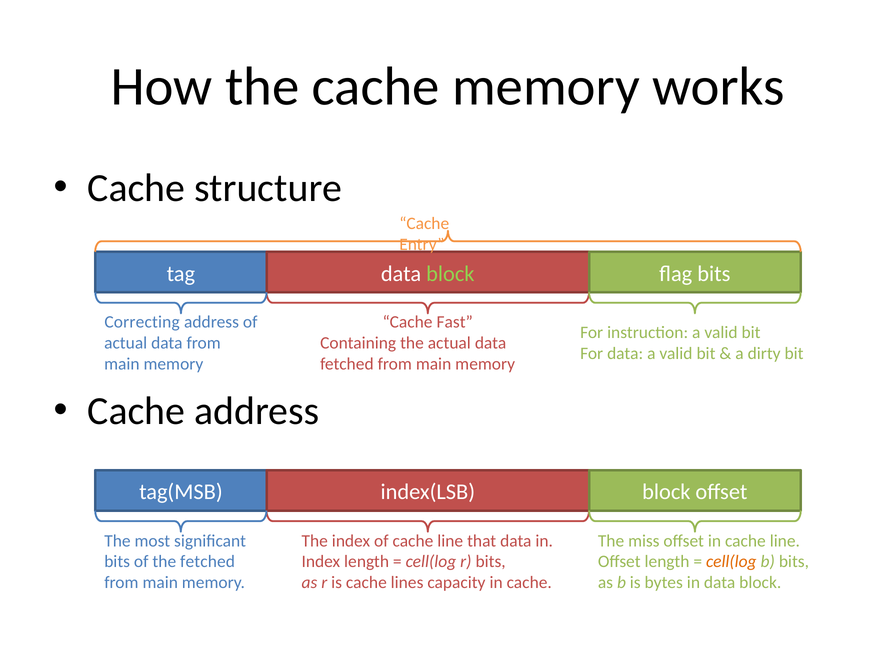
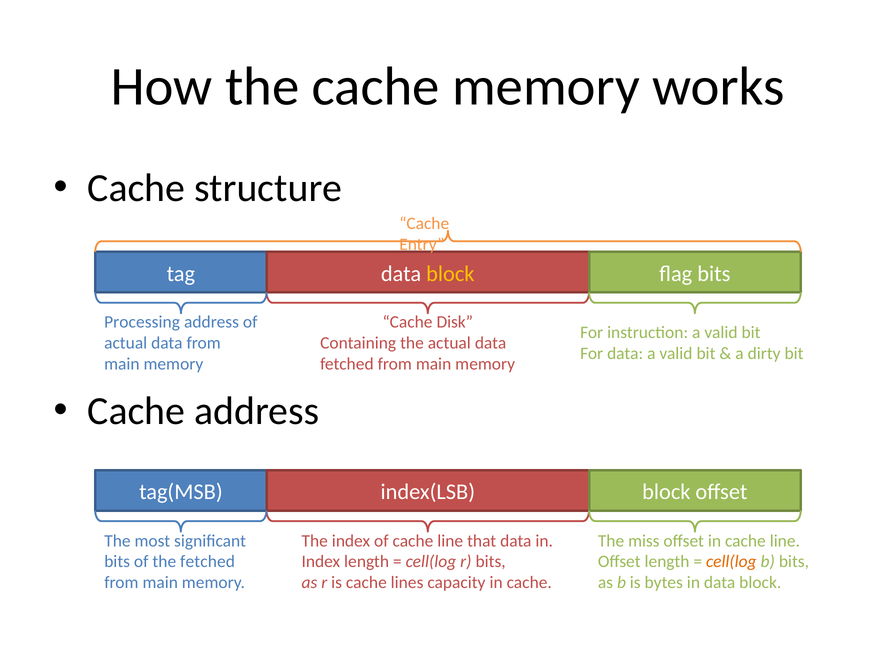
block at (450, 274) colour: light green -> yellow
Correcting: Correcting -> Processing
Fast: Fast -> Disk
